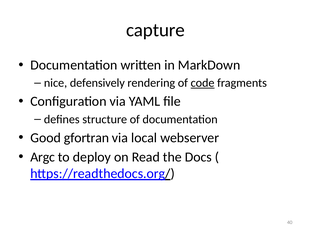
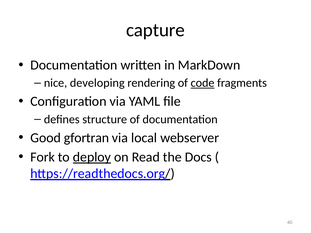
defensively: defensively -> developing
Argc: Argc -> Fork
deploy underline: none -> present
